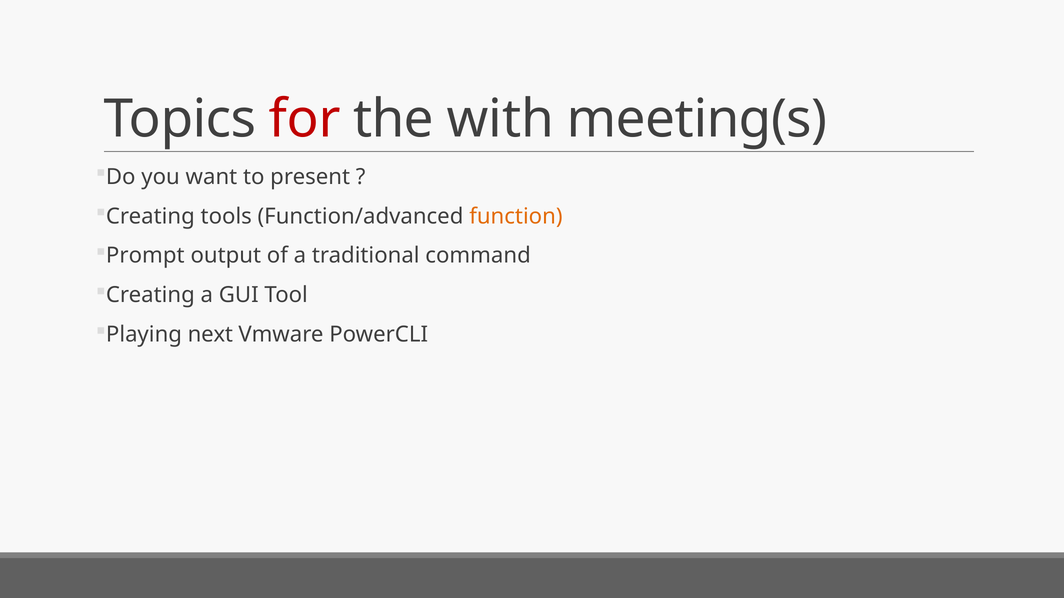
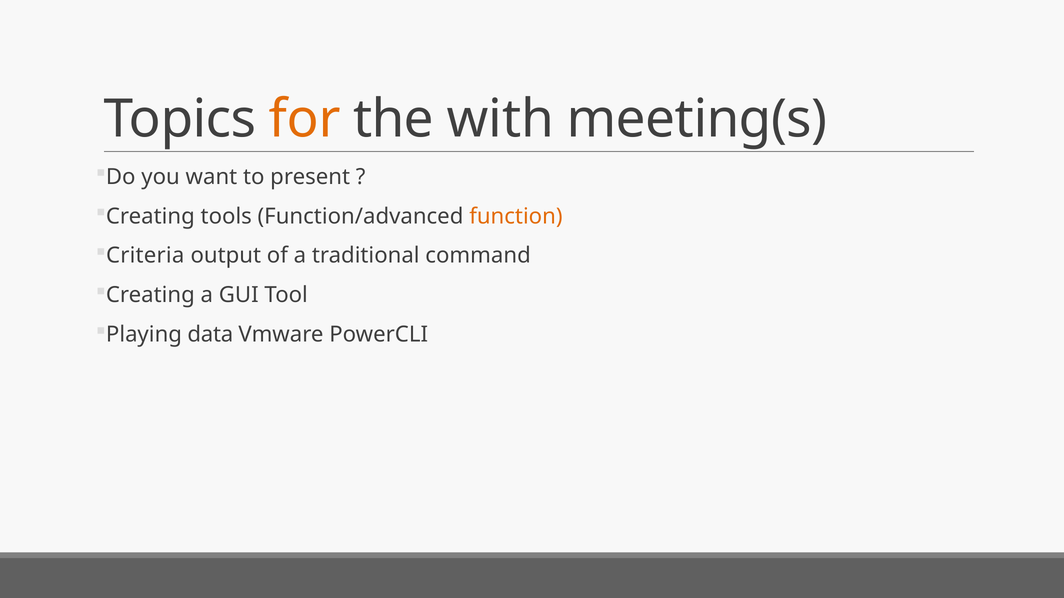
for colour: red -> orange
Prompt: Prompt -> Criteria
next: next -> data
